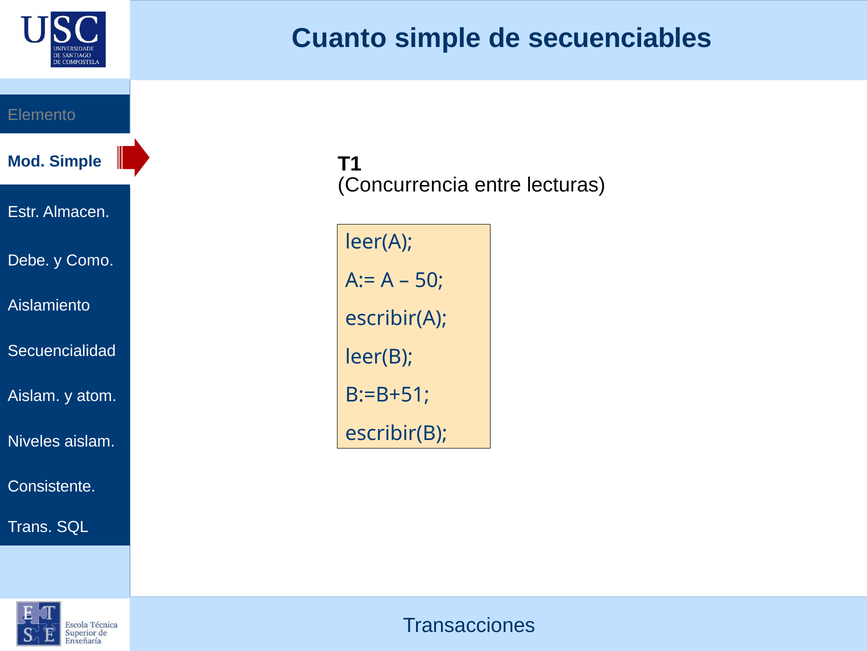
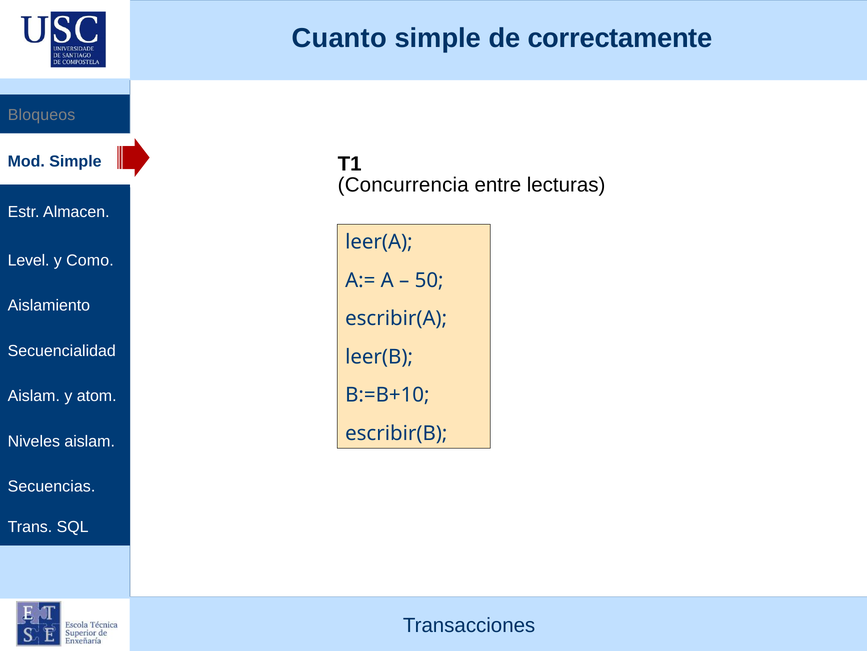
secuenciables: secuenciables -> correctamente
Elemento: Elemento -> Bloqueos
Debe: Debe -> Level
B:=B+51: B:=B+51 -> B:=B+10
Consistente: Consistente -> Secuencias
